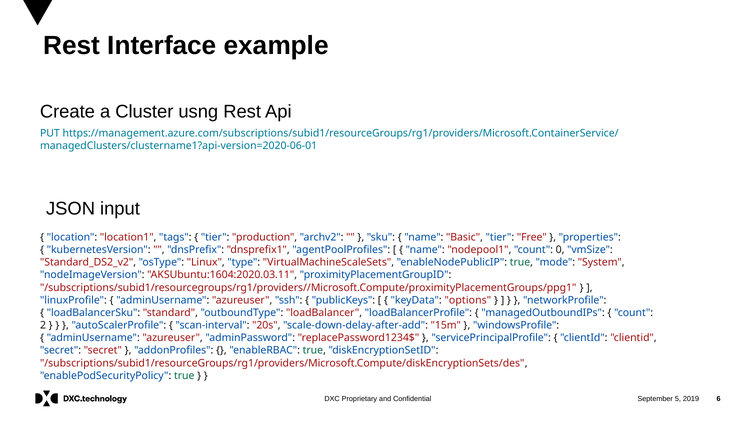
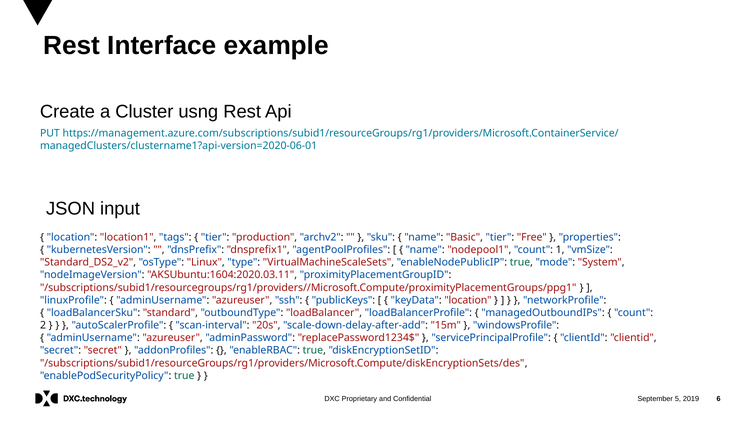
0: 0 -> 1
keyData options: options -> location
